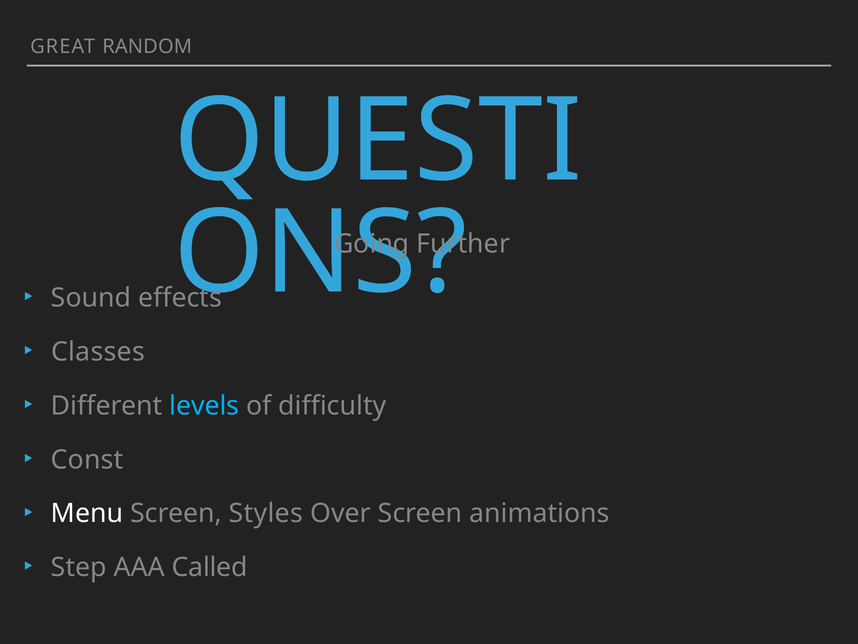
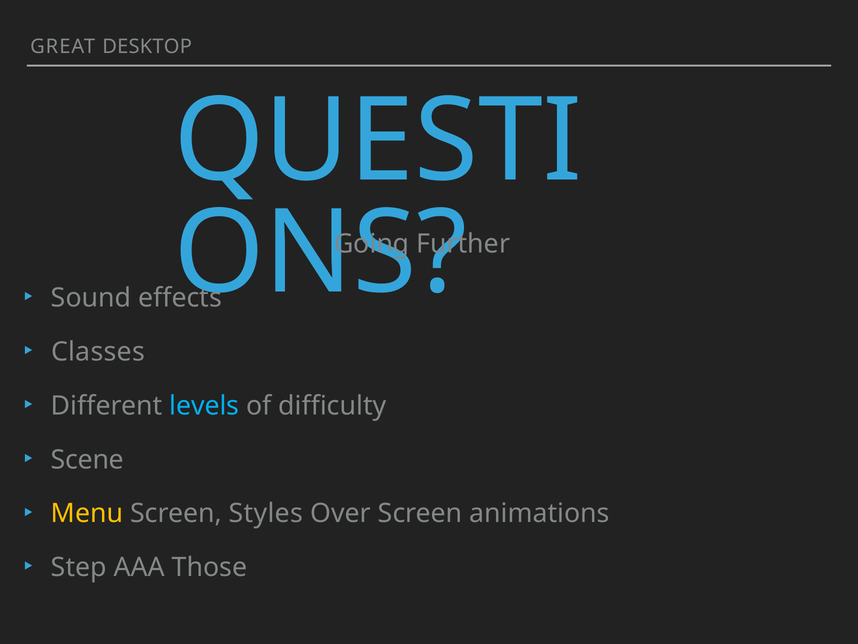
RANDOM: RANDOM -> DESKTOP
Const: Const -> Scene
Menu colour: white -> yellow
Called: Called -> Those
